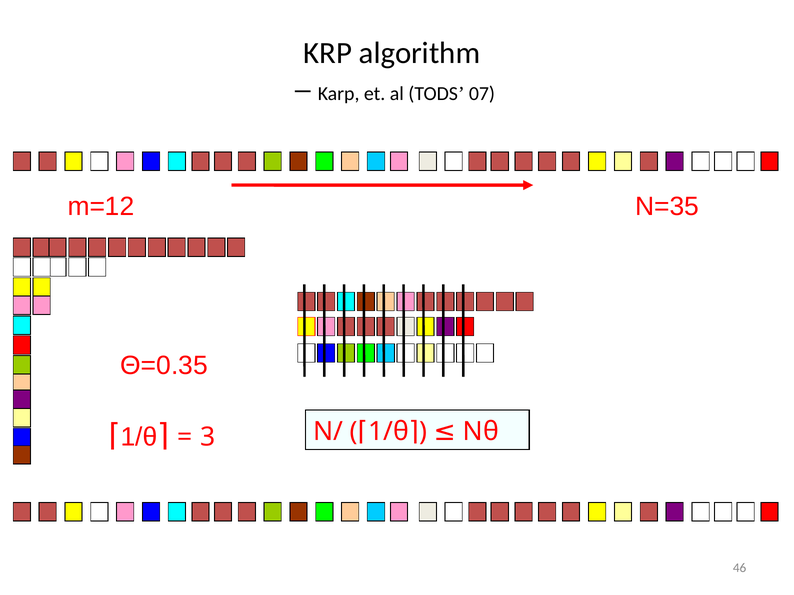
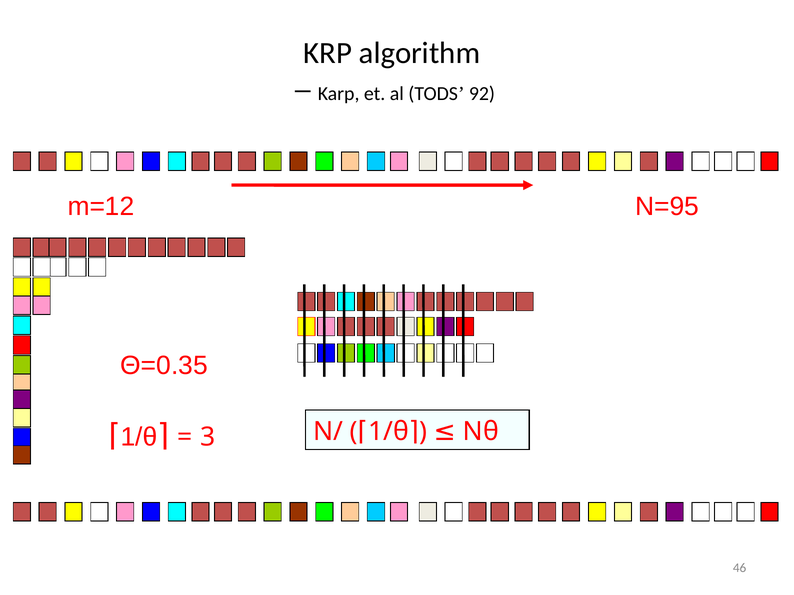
07: 07 -> 92
N=35: N=35 -> N=95
